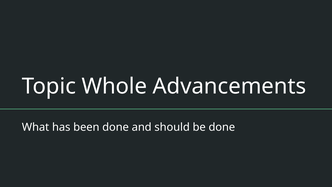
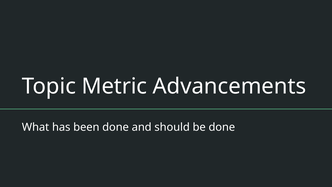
Whole: Whole -> Metric
